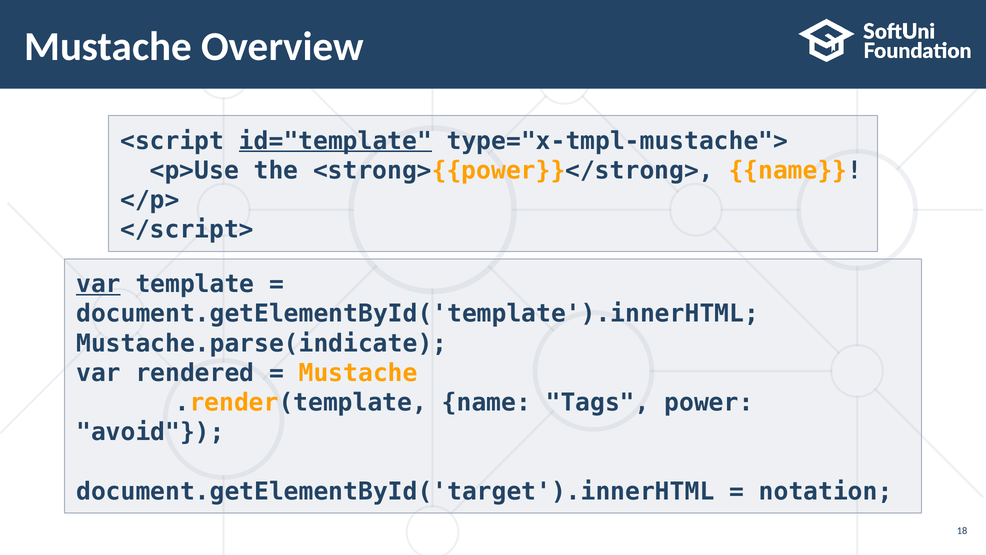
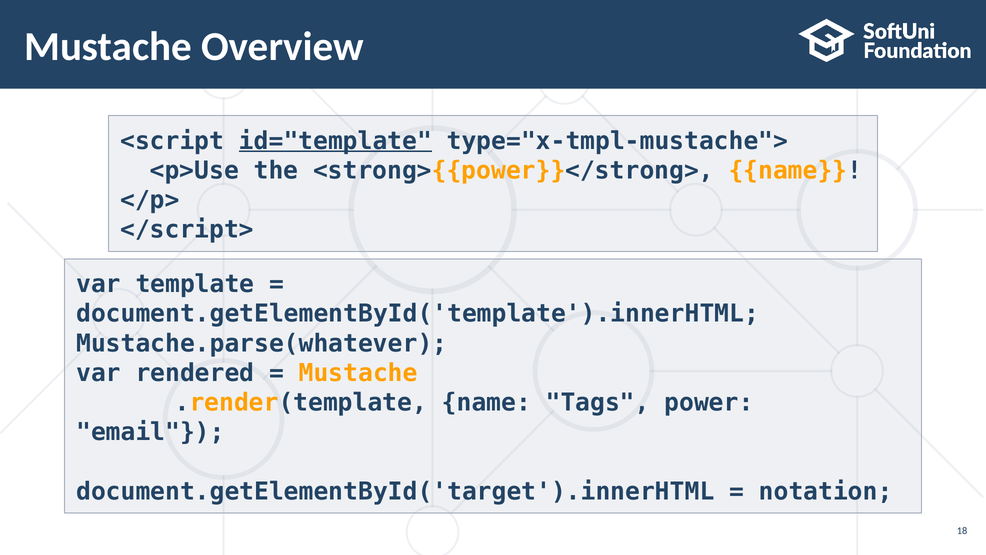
var at (98, 284) underline: present -> none
Mustache.parse(indicate: Mustache.parse(indicate -> Mustache.parse(whatever
avoid: avoid -> email
